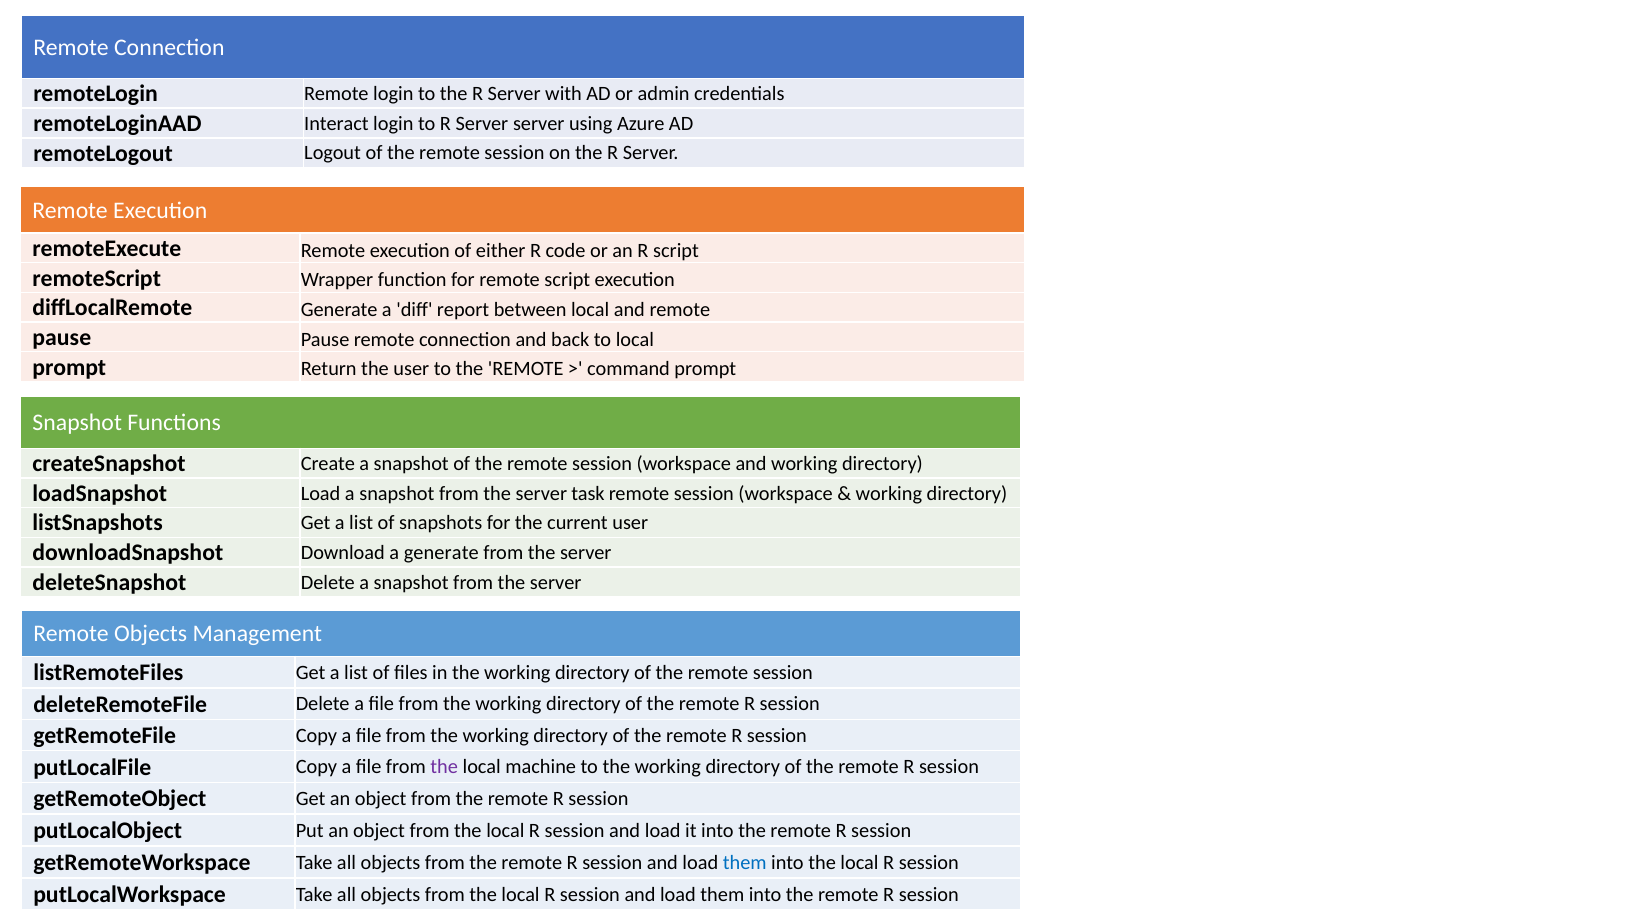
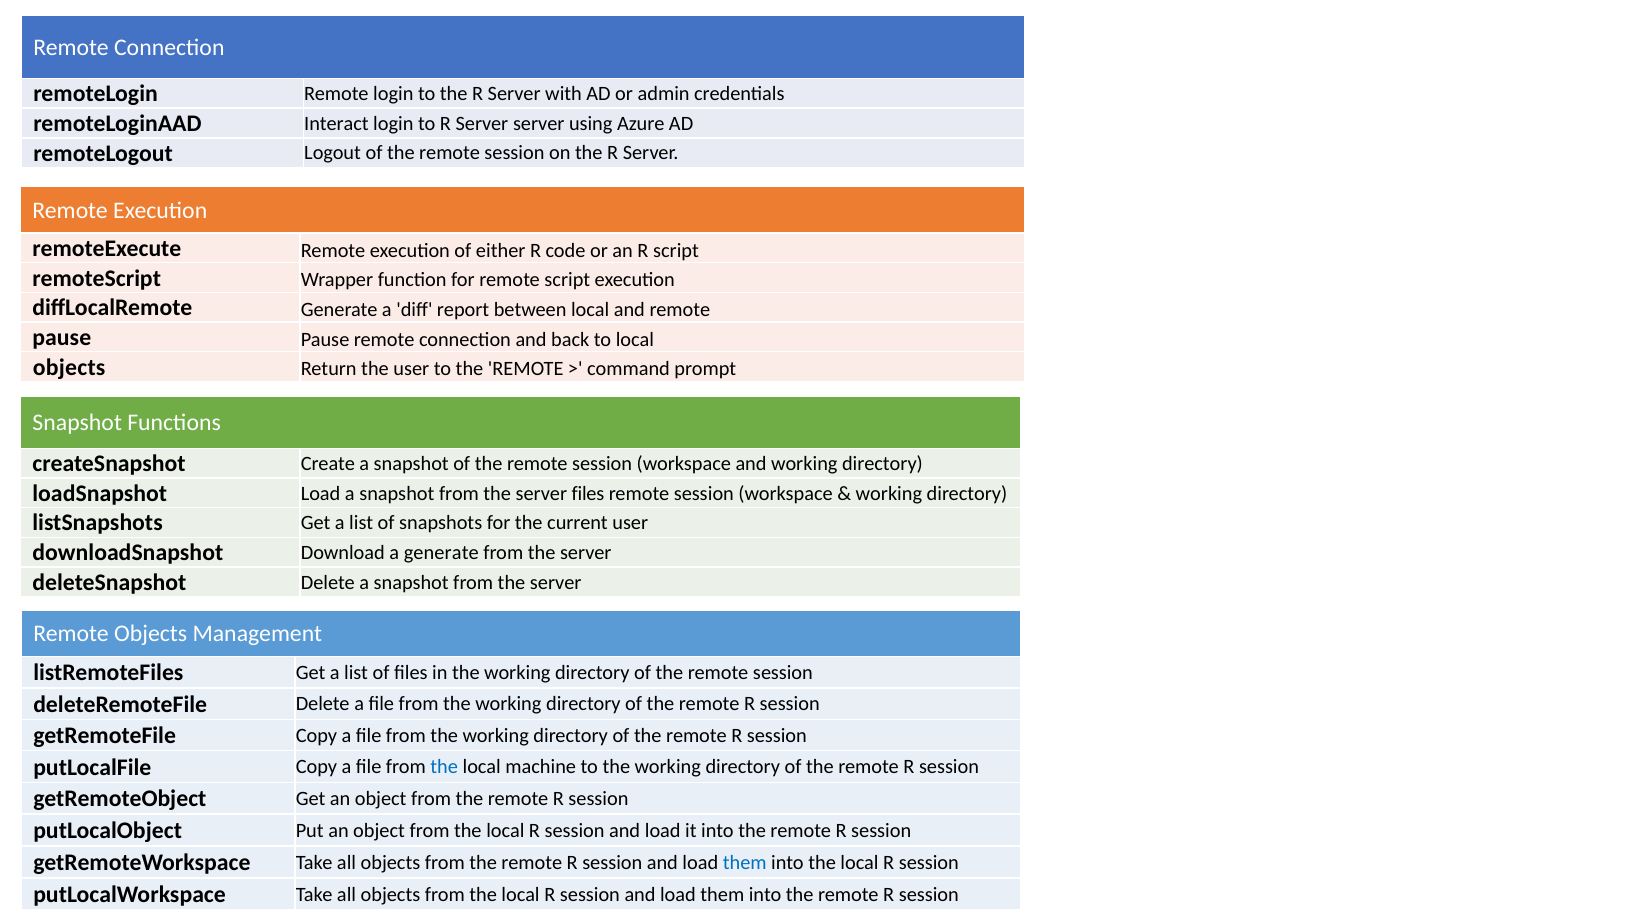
prompt at (69, 367): prompt -> objects
server task: task -> files
the at (444, 767) colour: purple -> blue
